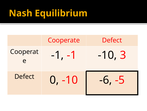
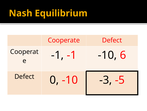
3: 3 -> 6
-6: -6 -> -3
